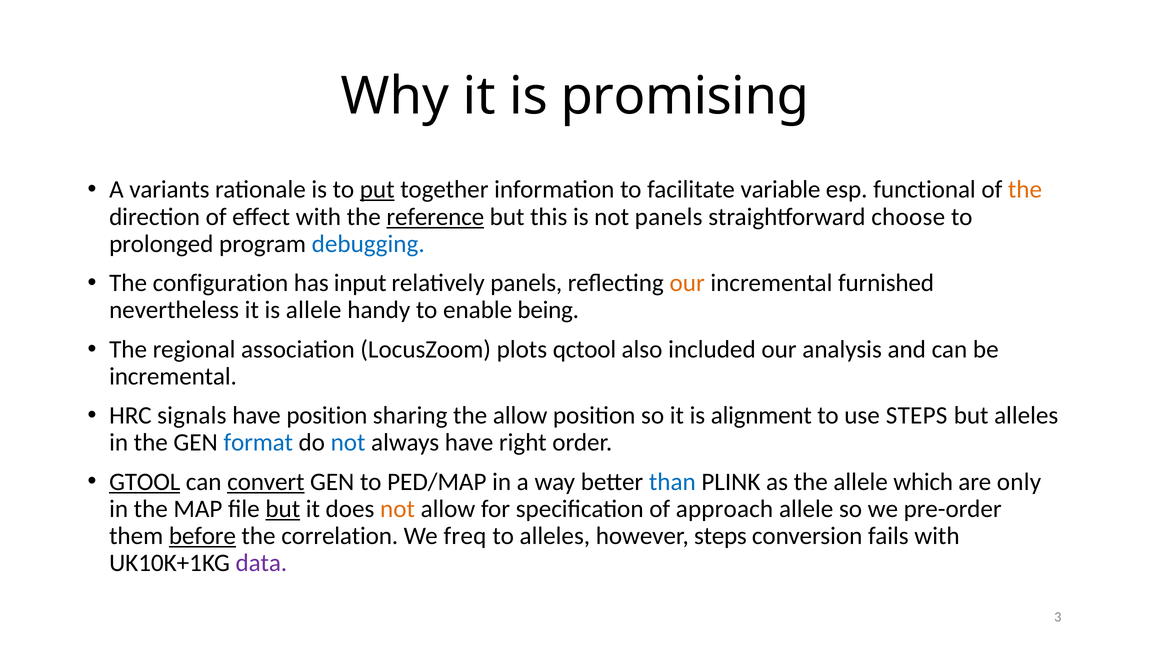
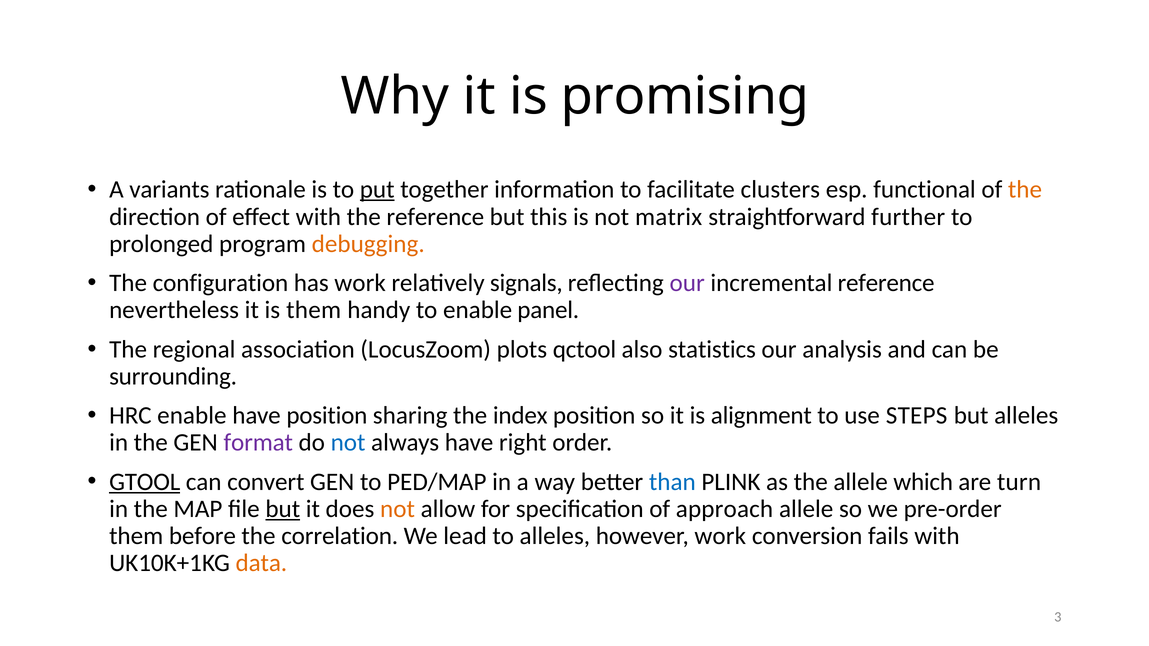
variable: variable -> clusters
reference at (435, 217) underline: present -> none
not panels: panels -> matrix
choose: choose -> further
debugging colour: blue -> orange
has input: input -> work
relatively panels: panels -> signals
our at (687, 283) colour: orange -> purple
incremental furnished: furnished -> reference
is allele: allele -> them
being: being -> panel
included: included -> statistics
incremental at (173, 377): incremental -> surrounding
HRC signals: signals -> enable
the allow: allow -> index
format colour: blue -> purple
convert underline: present -> none
only: only -> turn
before underline: present -> none
freq: freq -> lead
however steps: steps -> work
data colour: purple -> orange
